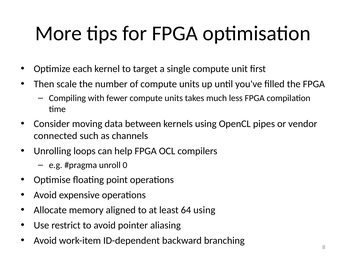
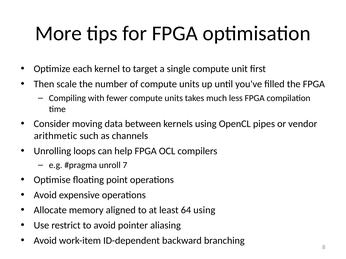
connected: connected -> arithmetic
0: 0 -> 7
